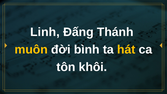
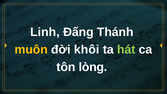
bình: bình -> khôi
hát colour: yellow -> light green
khôi: khôi -> lòng
